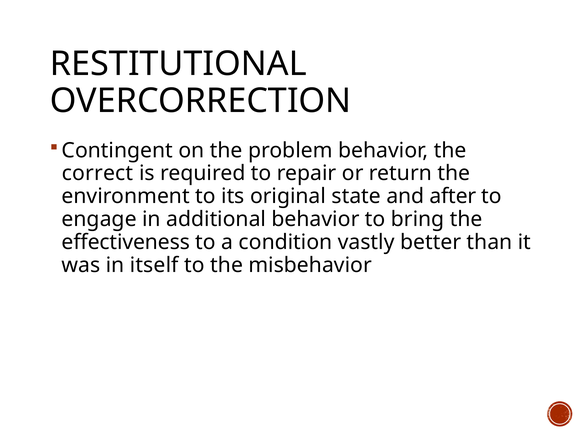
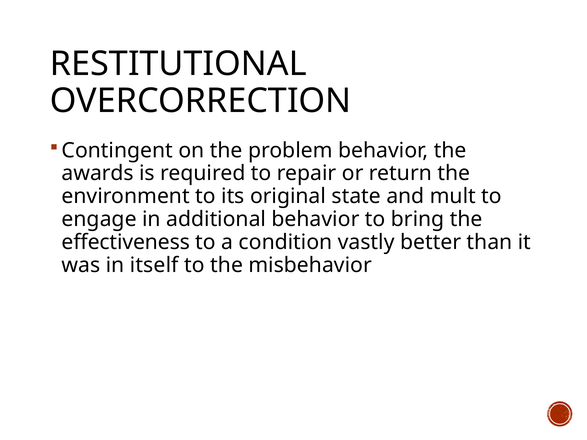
correct: correct -> awards
after: after -> mult
